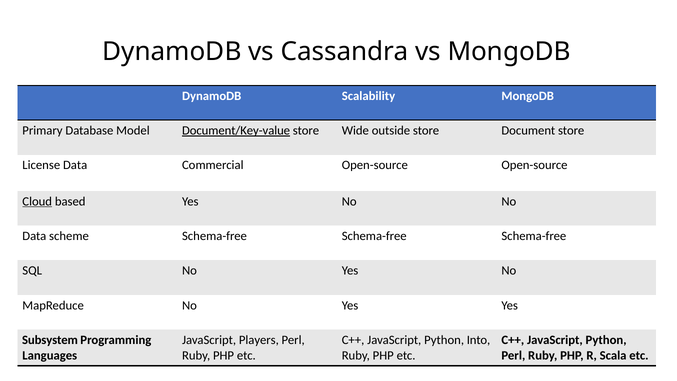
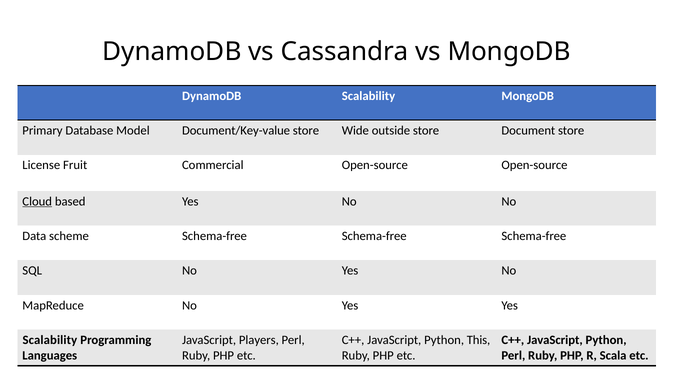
Document/Key-value underline: present -> none
License Data: Data -> Fruit
Subsystem at (50, 340): Subsystem -> Scalability
Into: Into -> This
